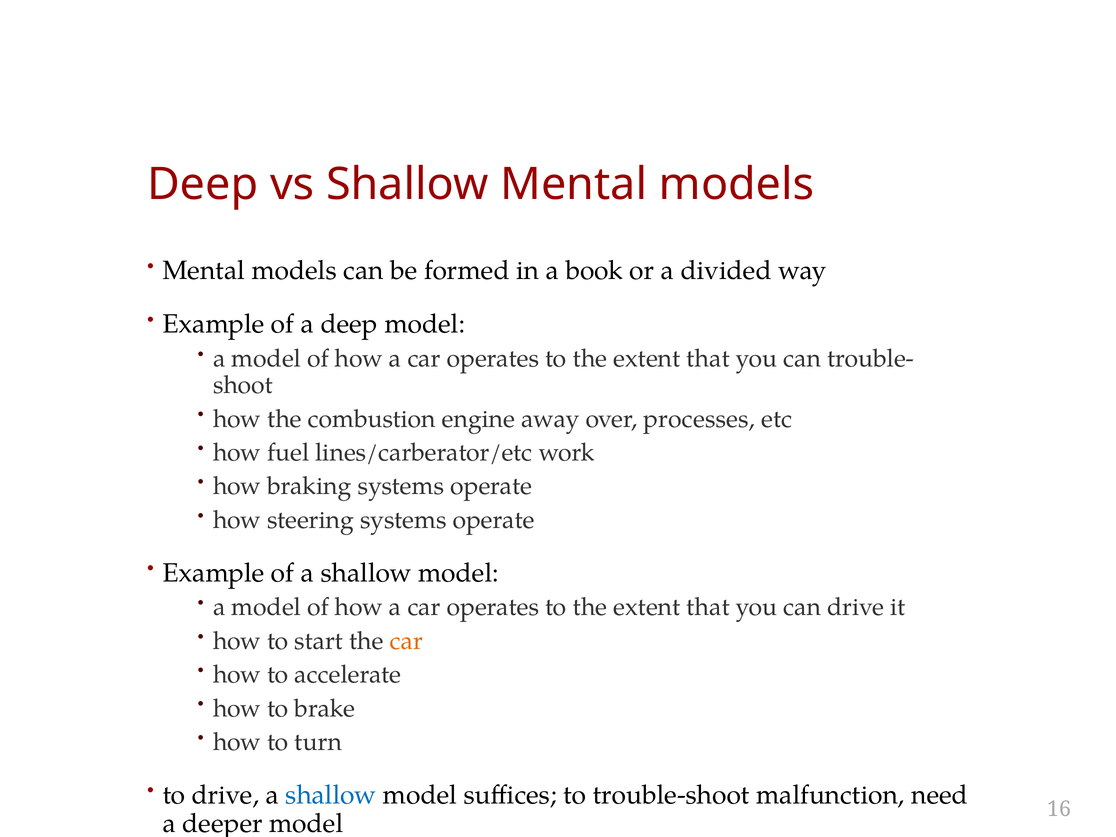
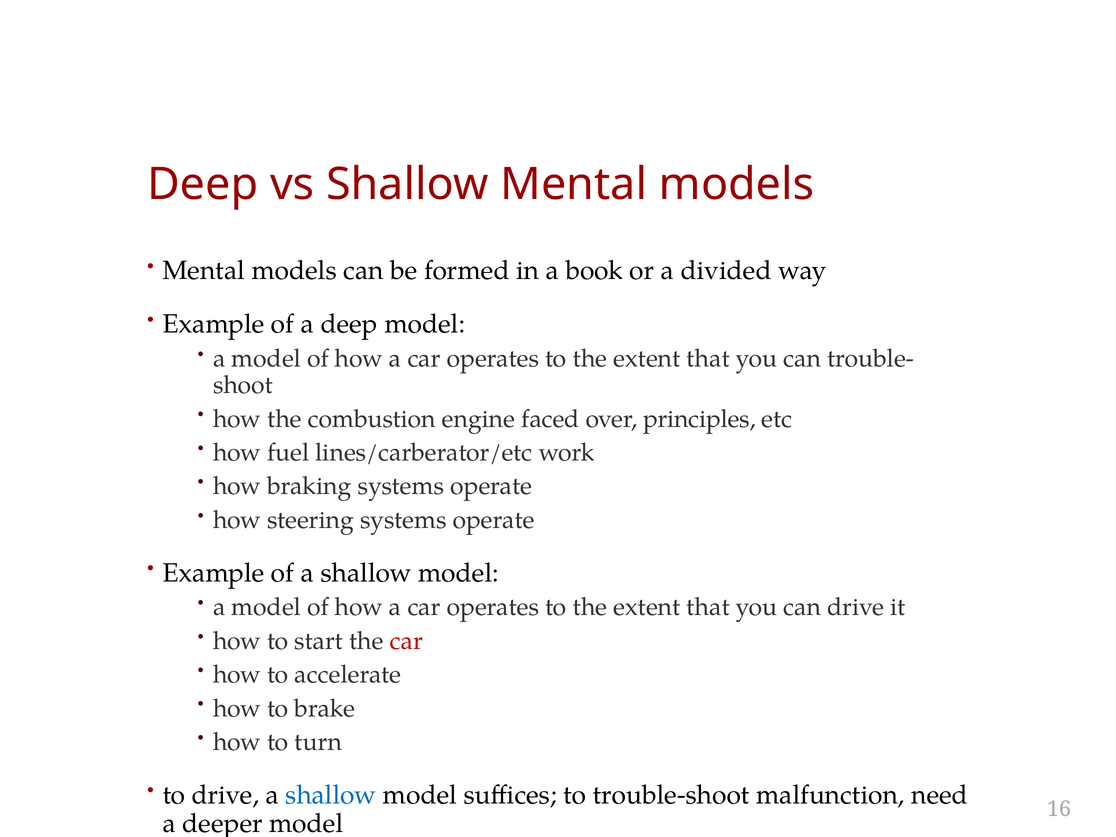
away: away -> faced
processes: processes -> principles
car at (406, 641) colour: orange -> red
